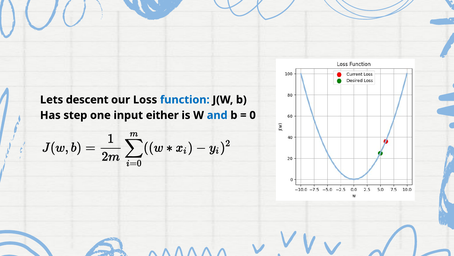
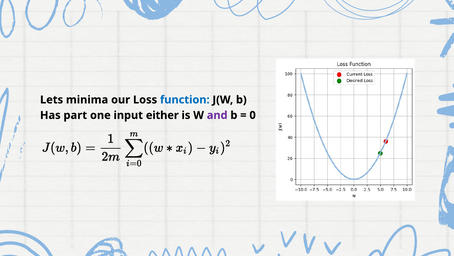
descent: descent -> minima
step: step -> part
and colour: blue -> purple
